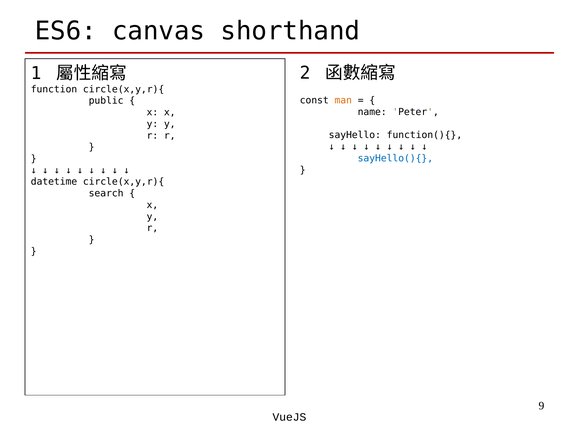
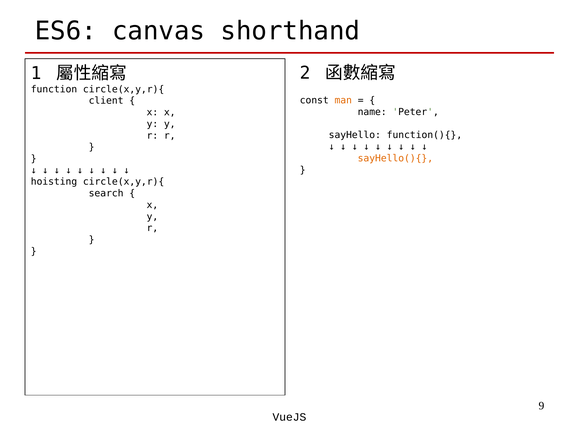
public: public -> client
sayHello(){ colour: blue -> orange
datetime: datetime -> hoisting
